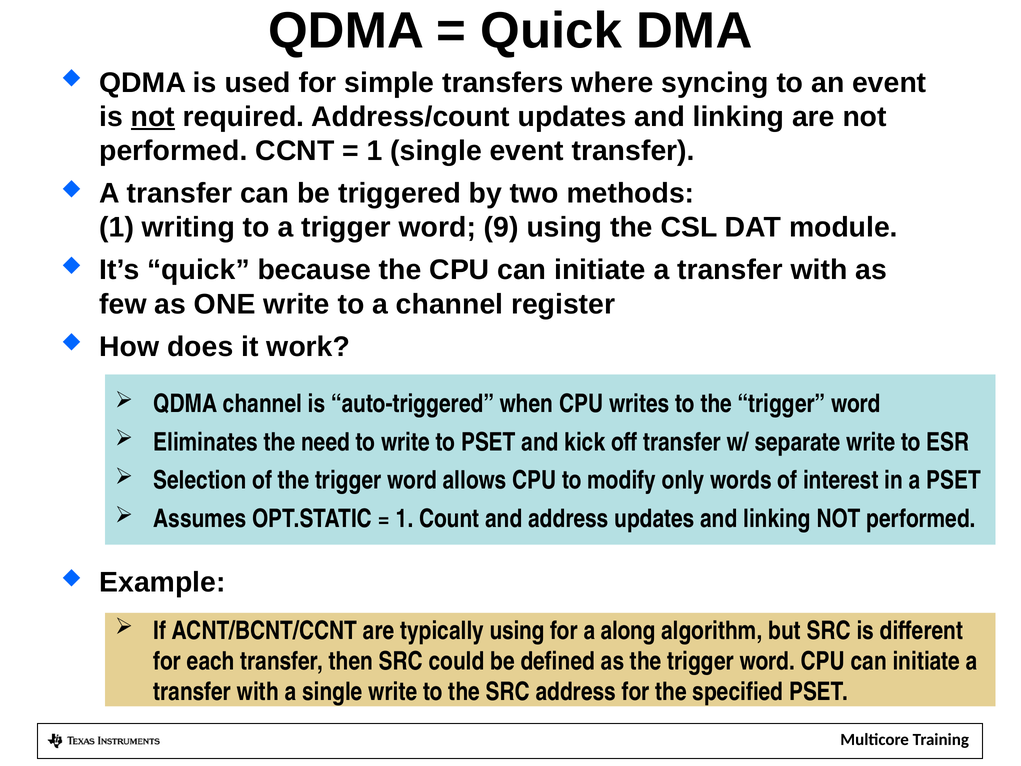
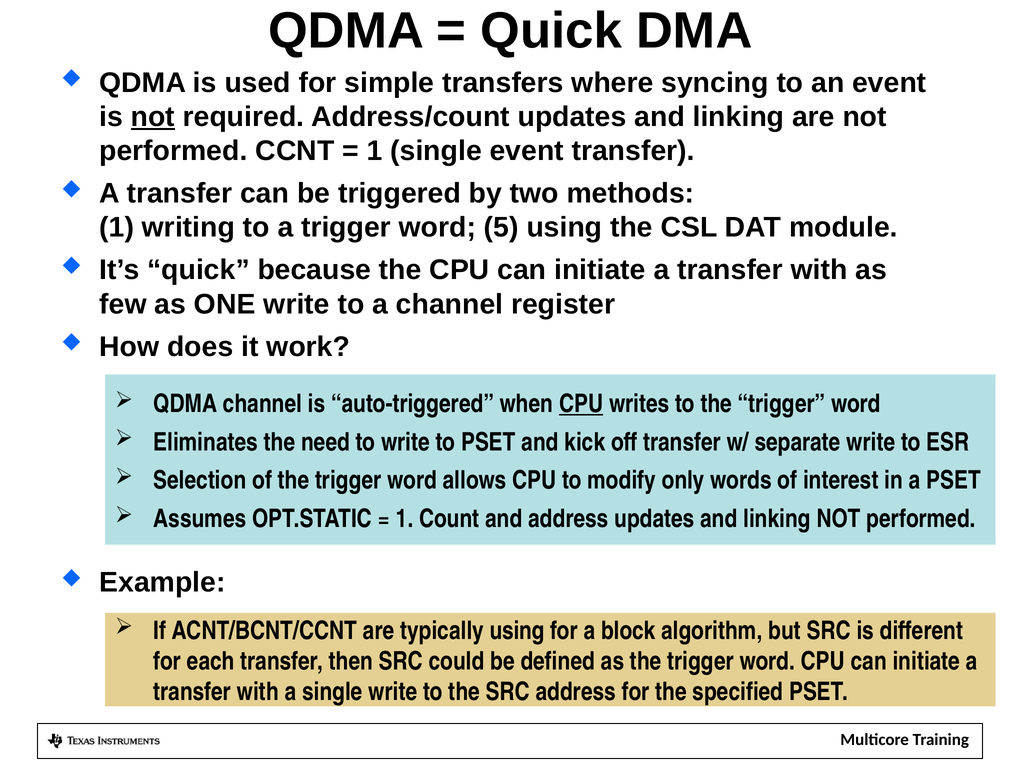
9: 9 -> 5
CPU at (581, 404) underline: none -> present
along: along -> block
